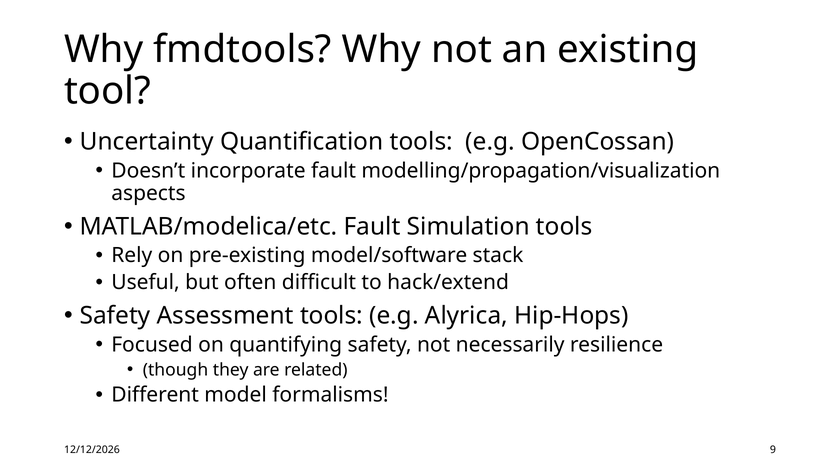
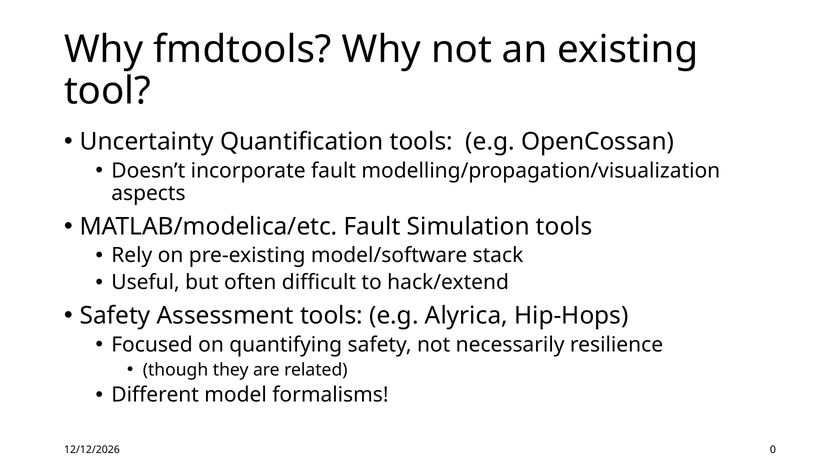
9: 9 -> 0
